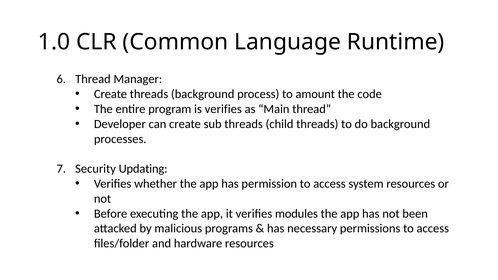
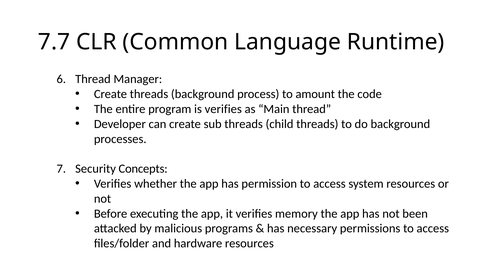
1.0: 1.0 -> 7.7
Updating: Updating -> Concepts
modules: modules -> memory
